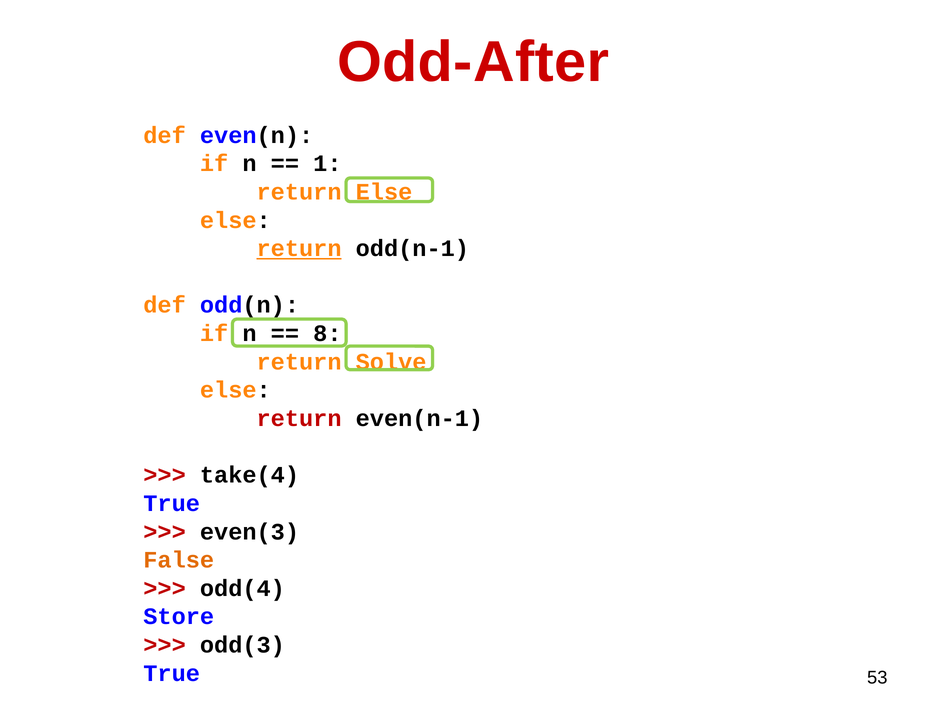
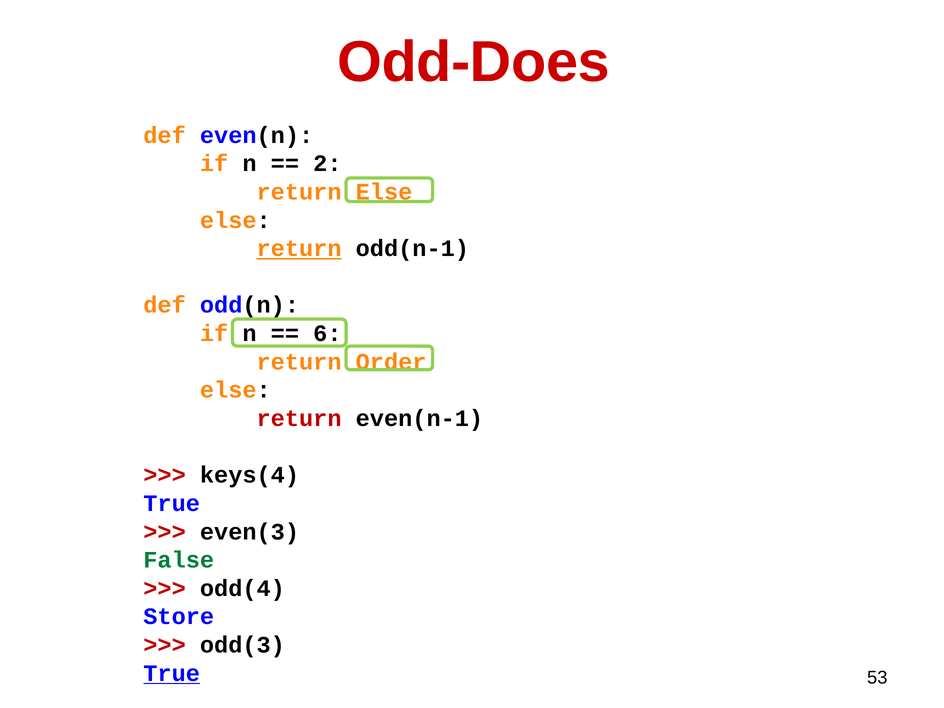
Odd-After: Odd-After -> Odd-Does
1: 1 -> 2
8: 8 -> 6
Solve: Solve -> Order
take(4: take(4 -> keys(4
False colour: orange -> green
True at (172, 673) underline: none -> present
